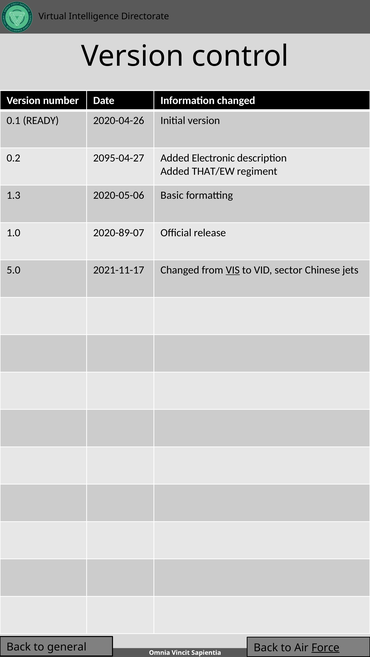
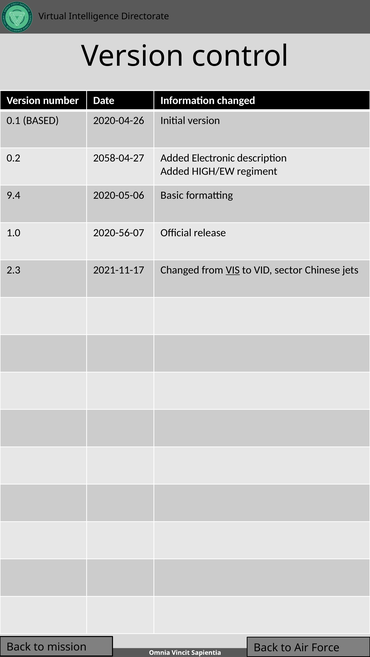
READY: READY -> BASED
2095-04-27: 2095-04-27 -> 2058-04-27
THAT/EW: THAT/EW -> HIGH/EW
1.3: 1.3 -> 9.4
2020-89-07: 2020-89-07 -> 2020-56-07
5.0: 5.0 -> 2.3
general: general -> mission
Force underline: present -> none
